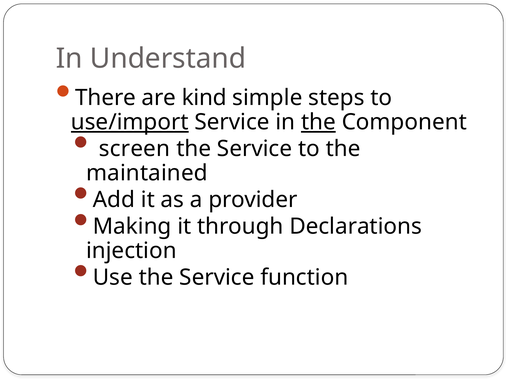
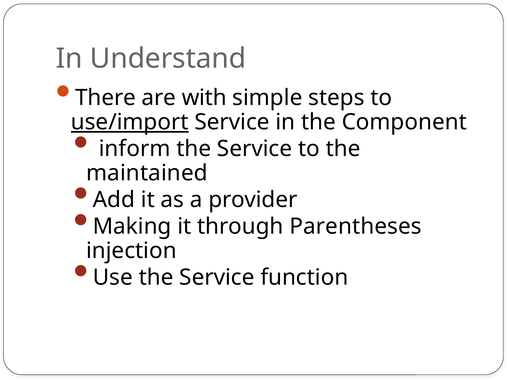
kind: kind -> with
the at (318, 122) underline: present -> none
screen: screen -> inform
Declarations: Declarations -> Parentheses
